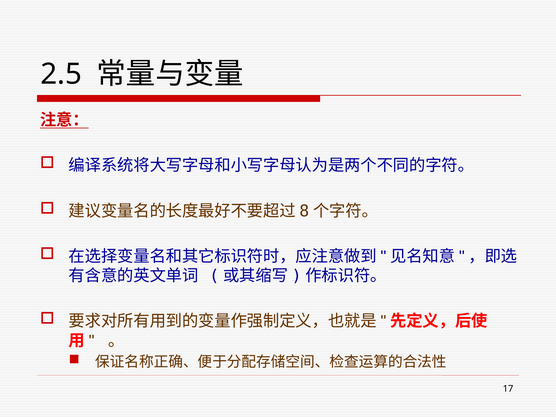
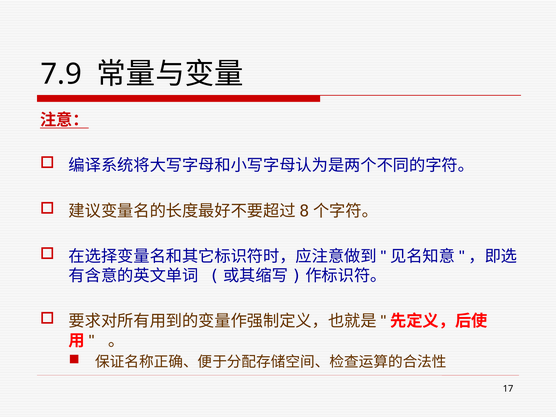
2.5: 2.5 -> 7.9
